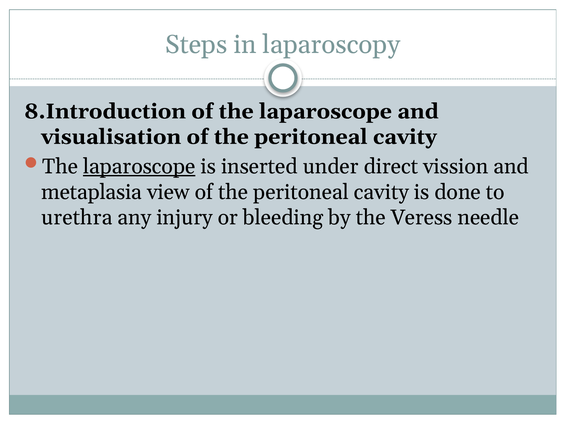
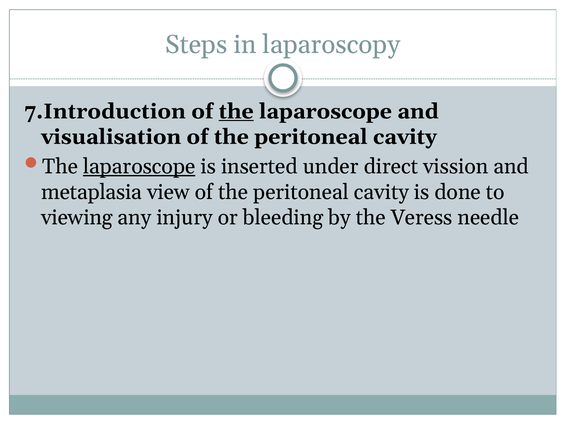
8.Introduction: 8.Introduction -> 7.Introduction
the at (236, 112) underline: none -> present
urethra: urethra -> viewing
